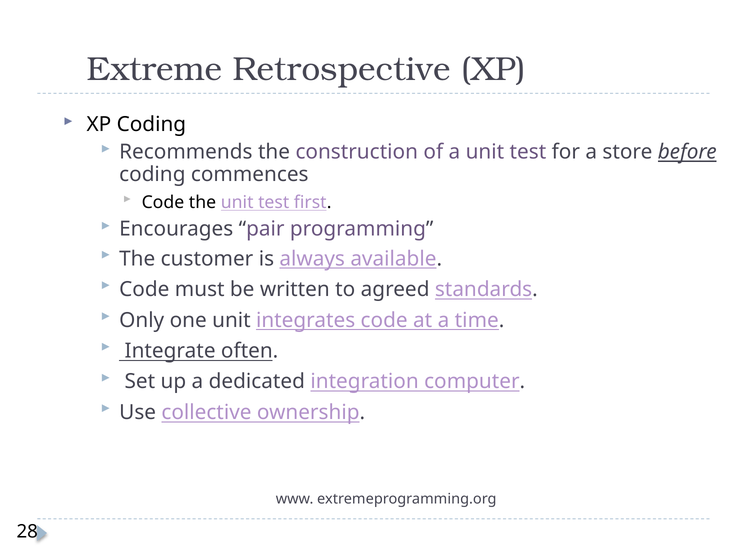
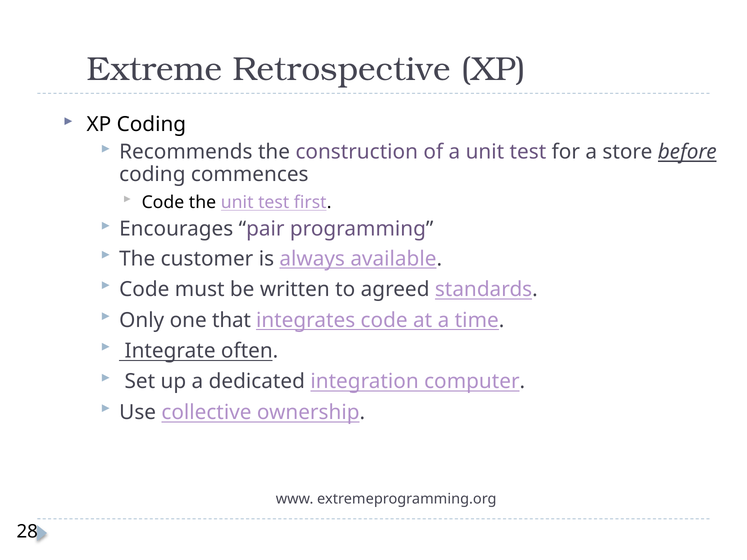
one unit: unit -> that
